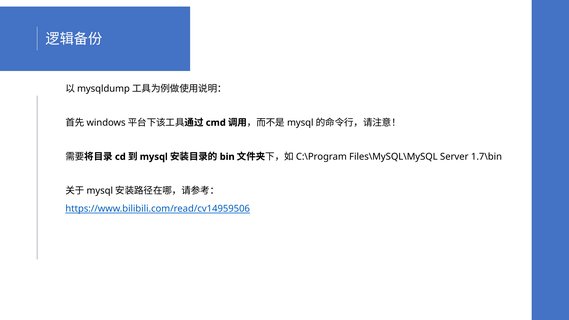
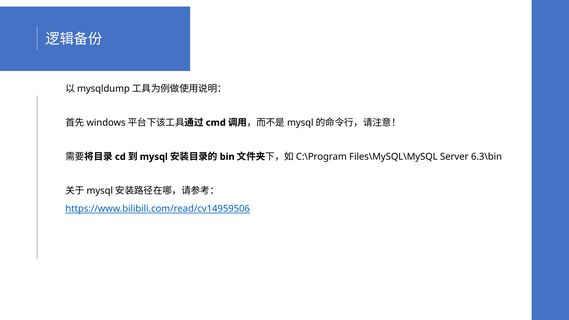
1.7\bin: 1.7\bin -> 6.3\bin
